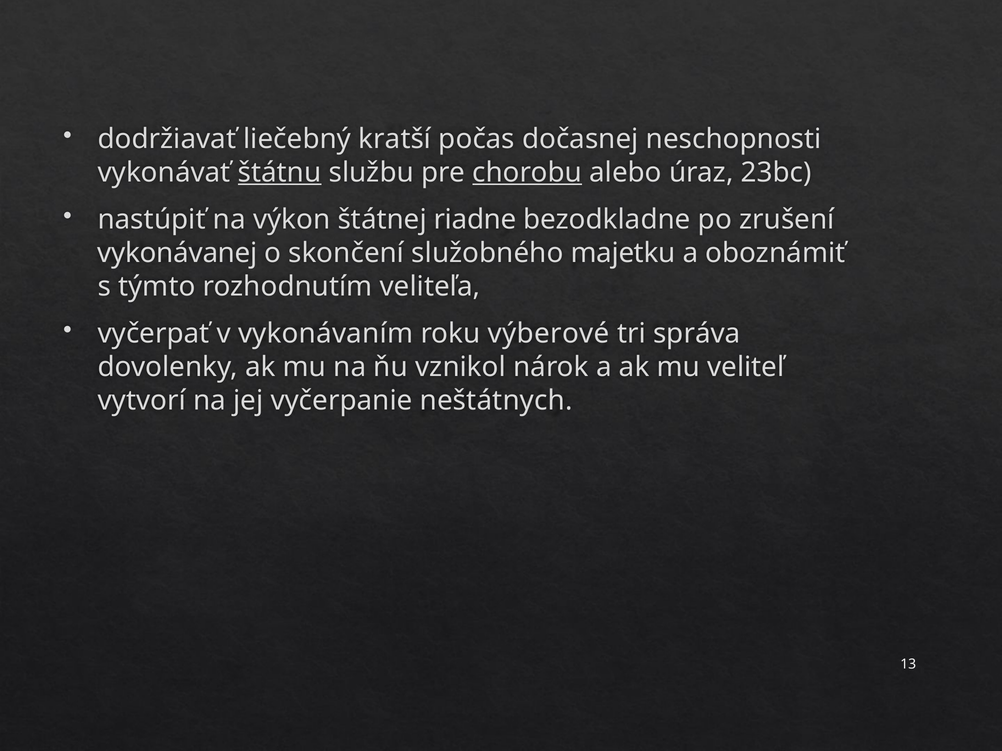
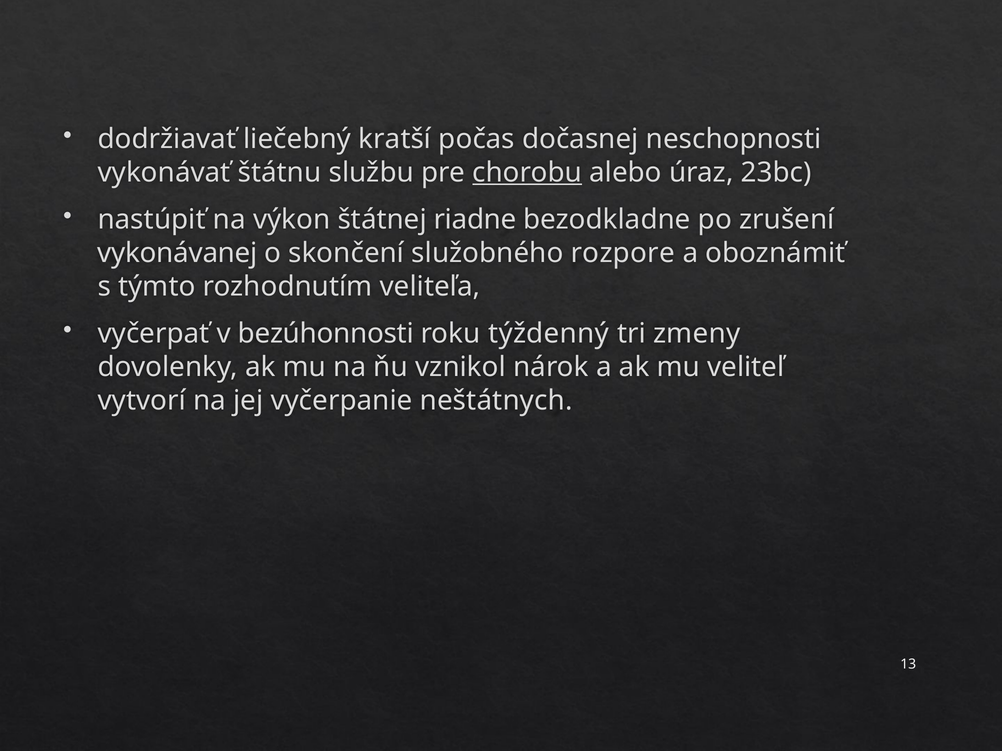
štátnu underline: present -> none
majetku: majetku -> rozpore
vykonávaním: vykonávaním -> bezúhonnosti
výberové: výberové -> týždenný
správa: správa -> zmeny
